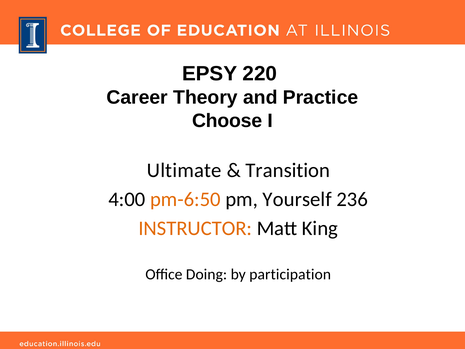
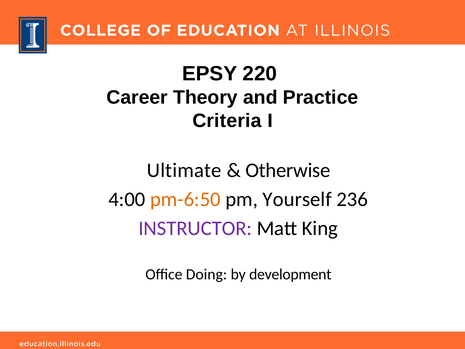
Choose: Choose -> Criteria
Transition: Transition -> Otherwise
INSTRUCTOR colour: orange -> purple
participation: participation -> development
